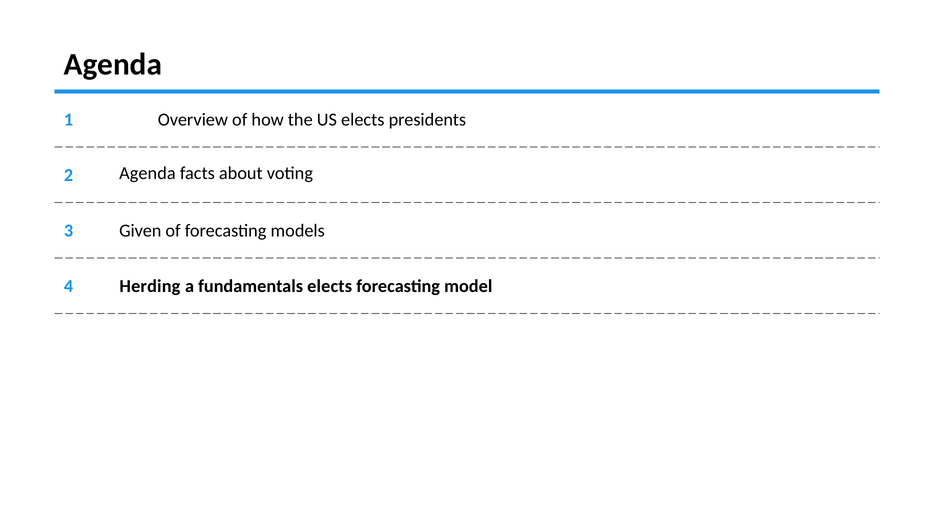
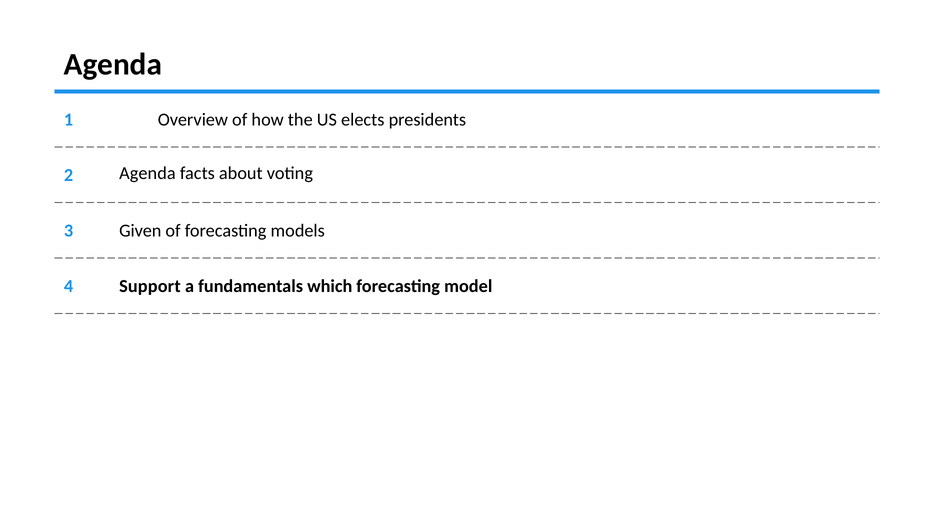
Herding: Herding -> Support
fundamentals elects: elects -> which
